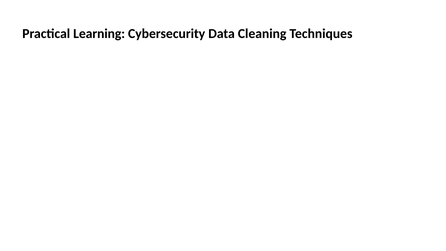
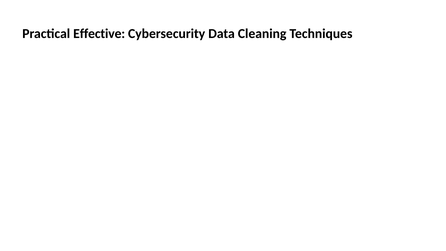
Learning: Learning -> Effective
